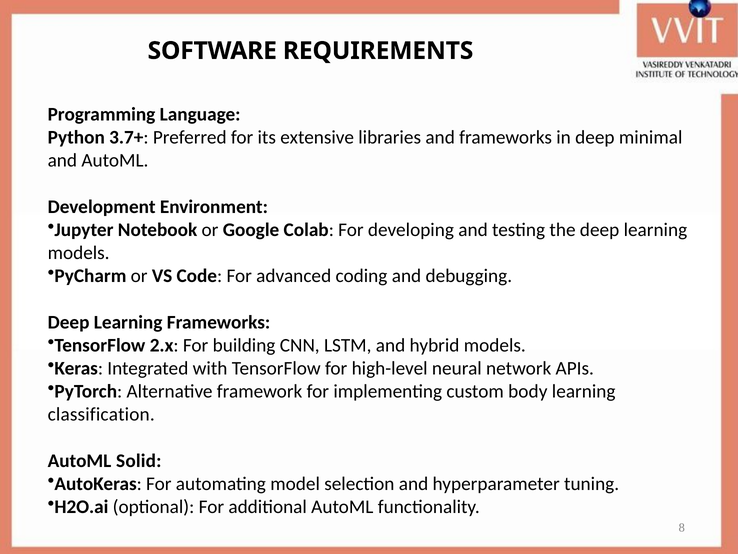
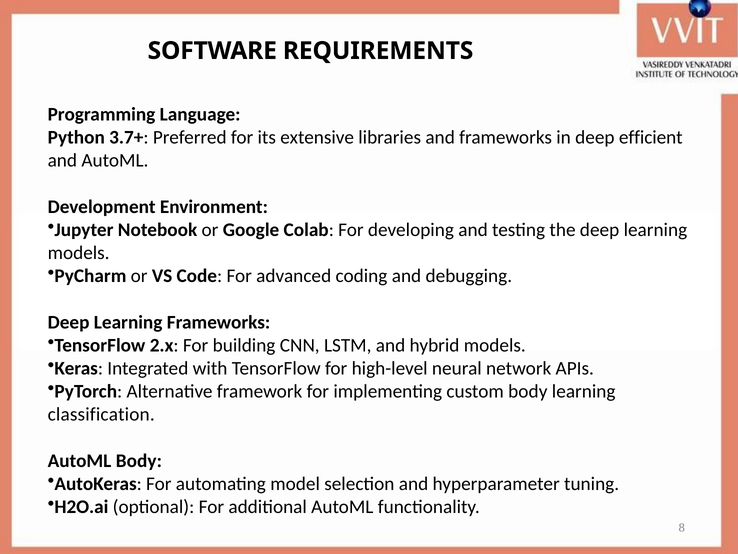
minimal: minimal -> efficient
AutoML Solid: Solid -> Body
